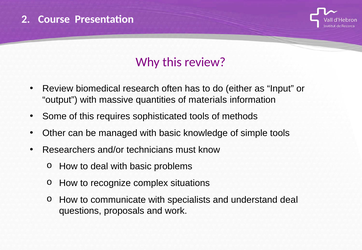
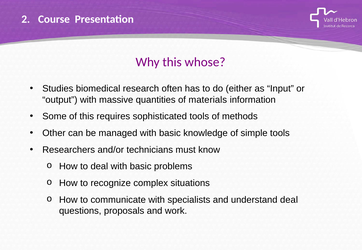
this review: review -> whose
Review at (58, 89): Review -> Studies
